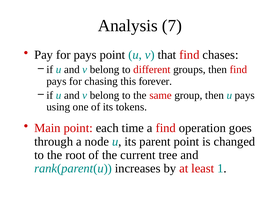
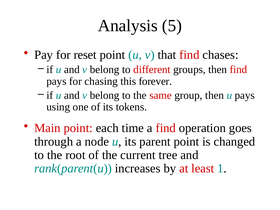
7: 7 -> 5
for pays: pays -> reset
